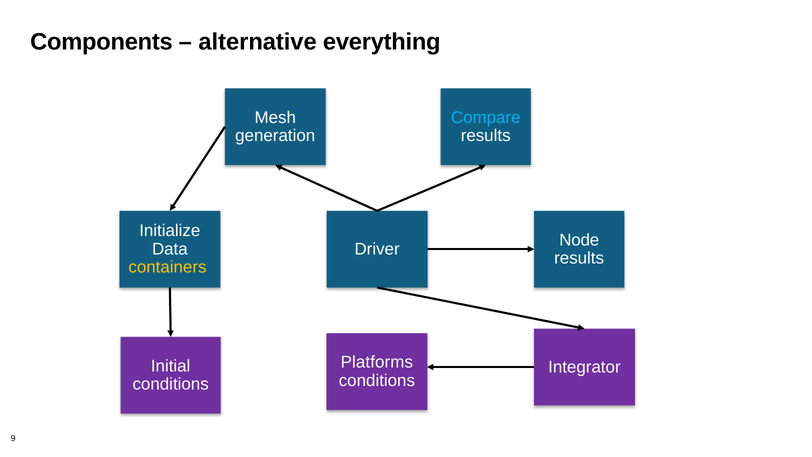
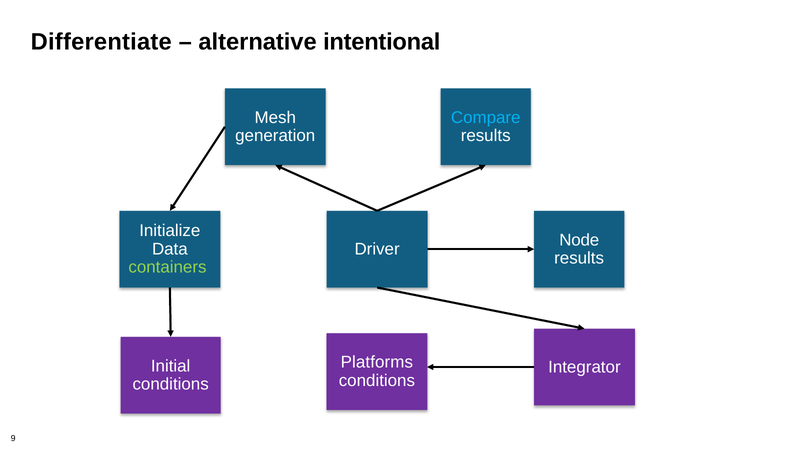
Components: Components -> Differentiate
everything: everything -> intentional
containers colour: yellow -> light green
